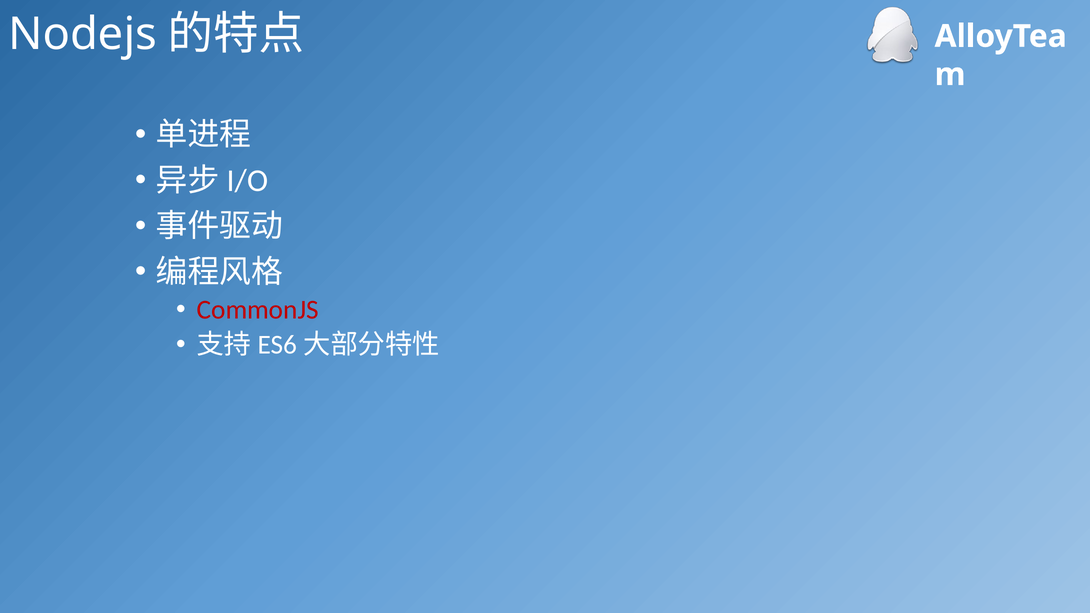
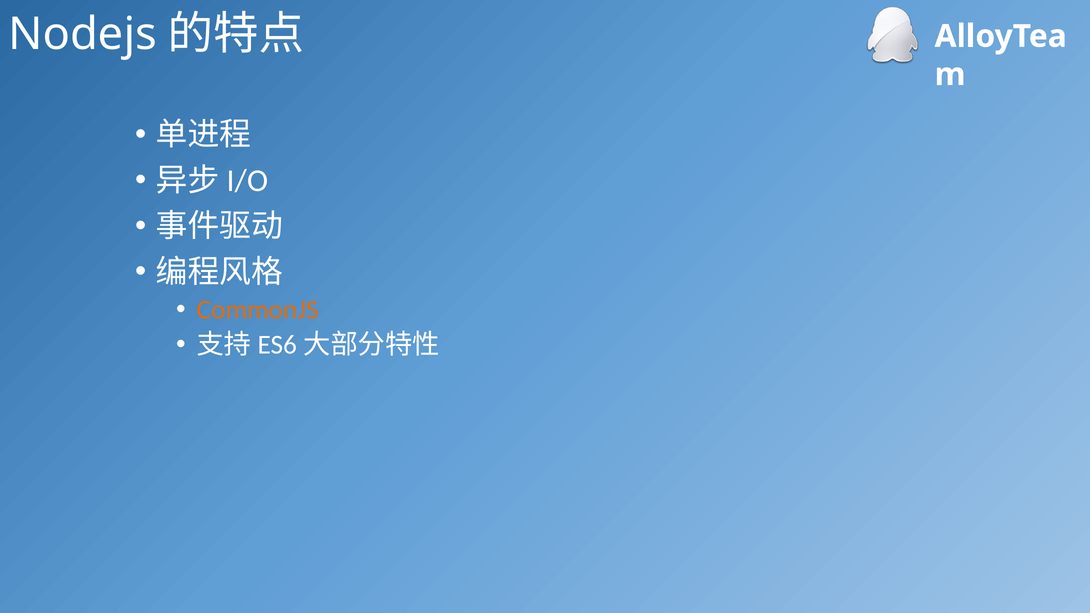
CommonJS colour: red -> orange
